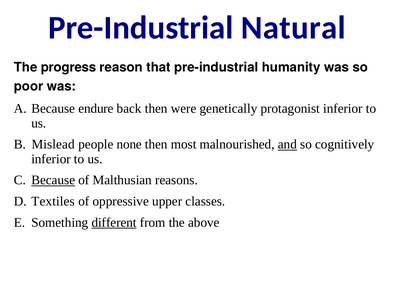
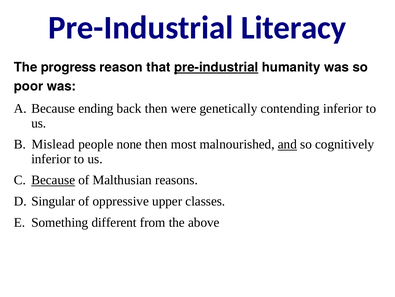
Natural: Natural -> Literacy
pre-industrial at (216, 67) underline: none -> present
endure: endure -> ending
protagonist: protagonist -> contending
Textiles: Textiles -> Singular
different underline: present -> none
